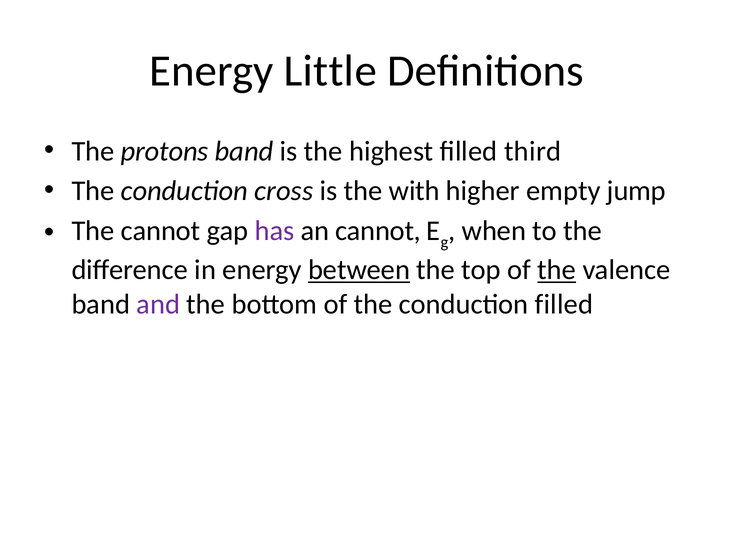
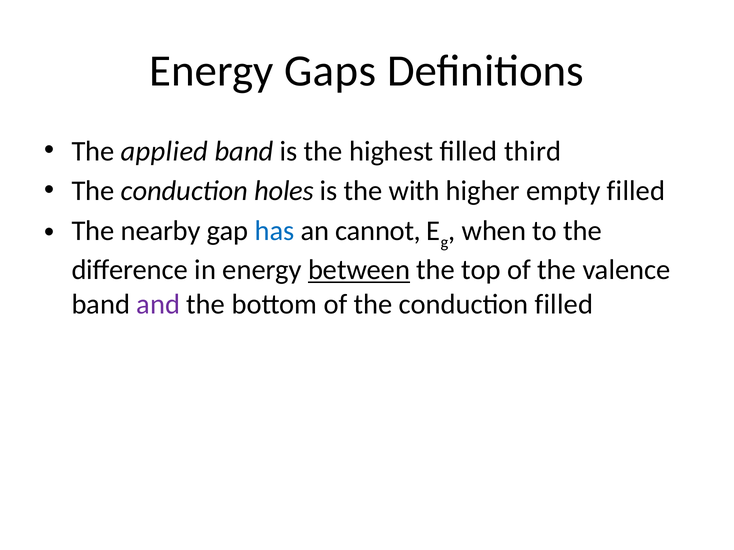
Little: Little -> Gaps
protons: protons -> applied
cross: cross -> holes
empty jump: jump -> filled
The cannot: cannot -> nearby
has colour: purple -> blue
the at (557, 270) underline: present -> none
